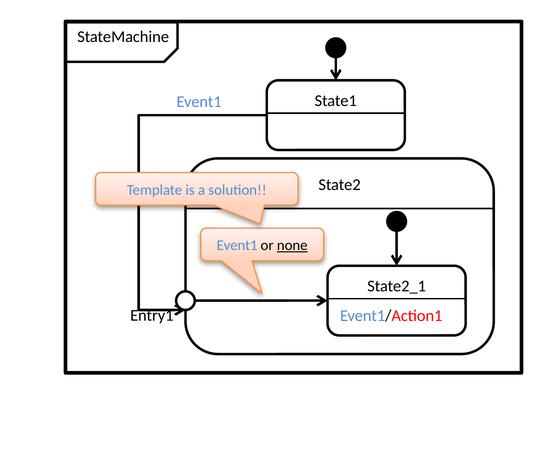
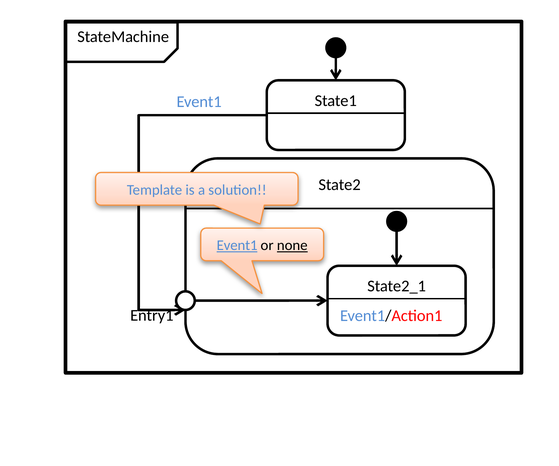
Event1 at (237, 245) underline: none -> present
